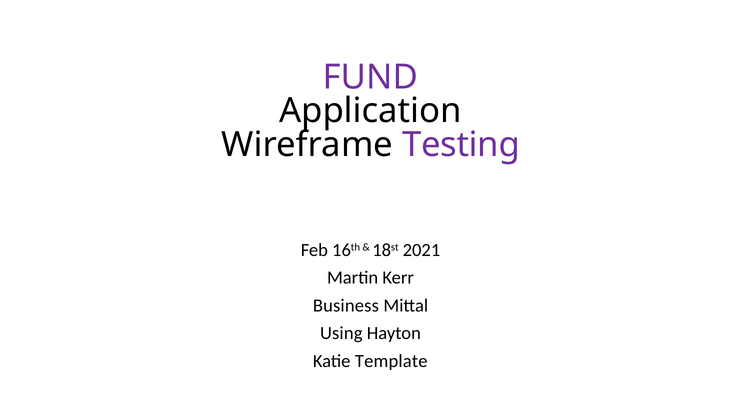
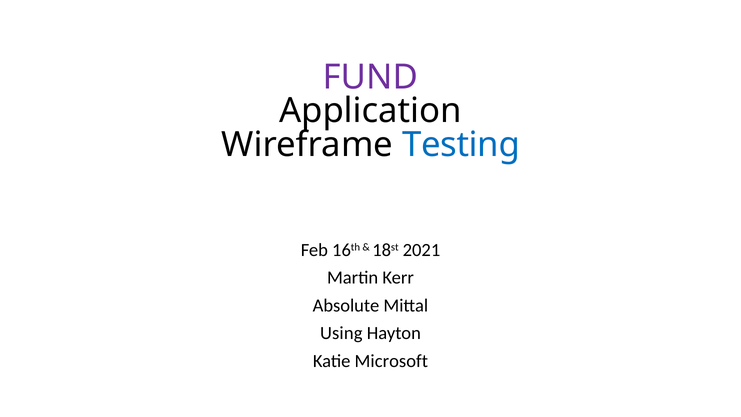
Testing colour: purple -> blue
Business: Business -> Absolute
Template: Template -> Microsoft
